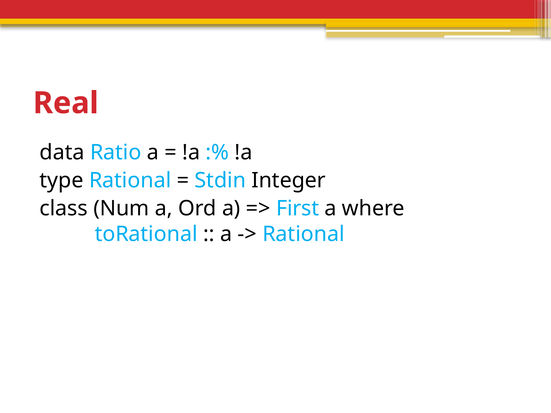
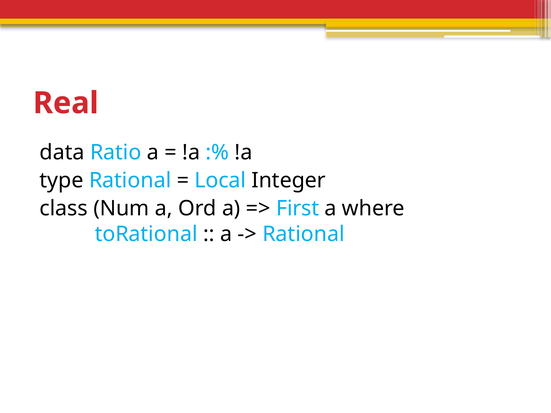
Stdin: Stdin -> Local
